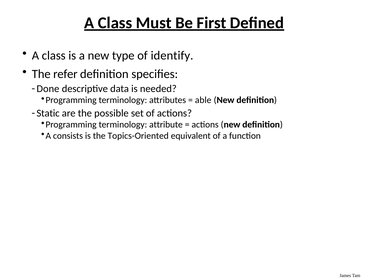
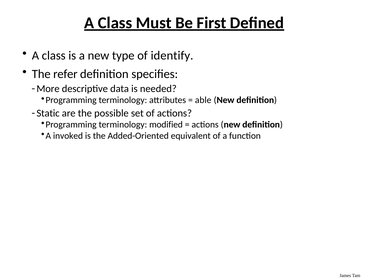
Done: Done -> More
attribute: attribute -> modified
consists: consists -> invoked
Topics-Oriented: Topics-Oriented -> Added-Oriented
